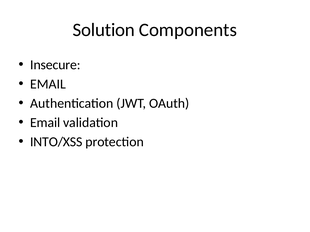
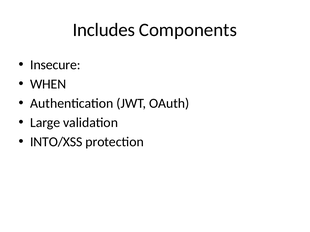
Solution: Solution -> Includes
EMAIL at (48, 84): EMAIL -> WHEN
Email at (45, 123): Email -> Large
